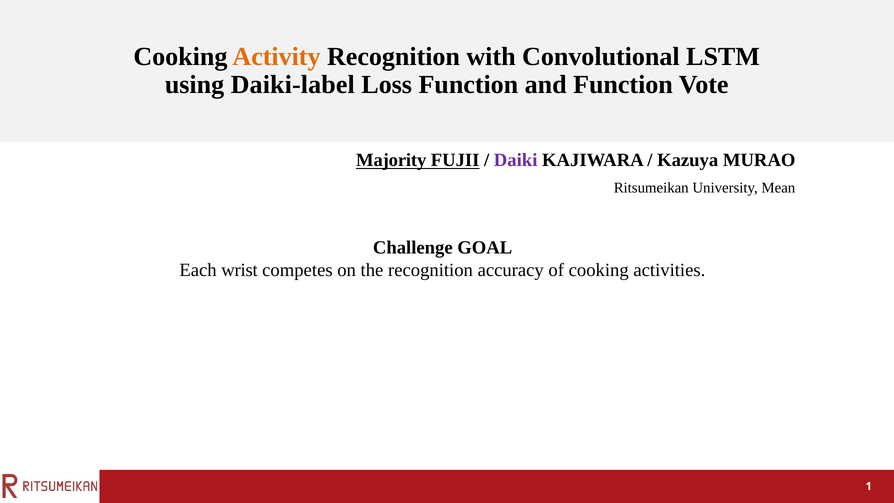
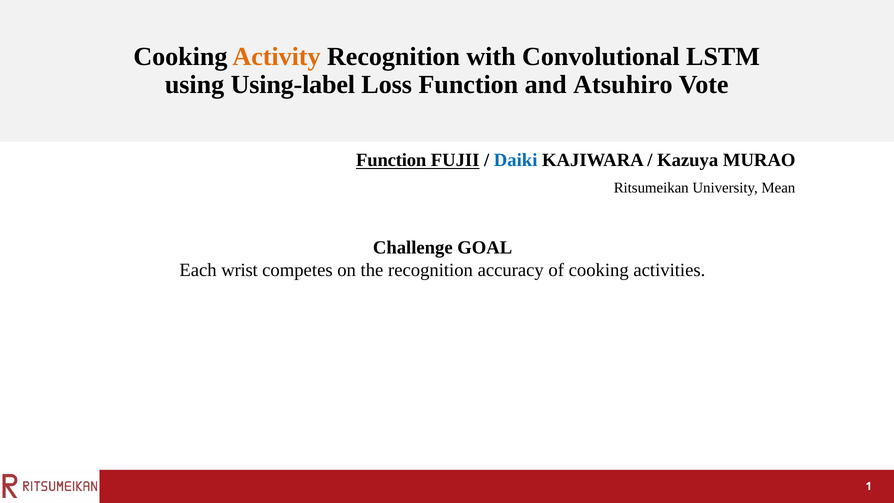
Daiki-label: Daiki-label -> Using-label
and Function: Function -> Atsuhiro
Majority at (391, 160): Majority -> Function
Daiki colour: purple -> blue
